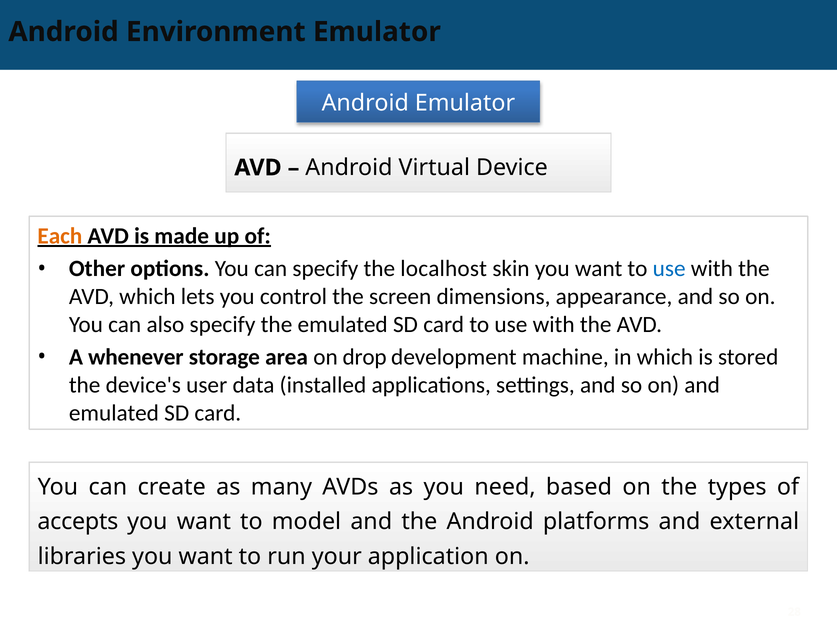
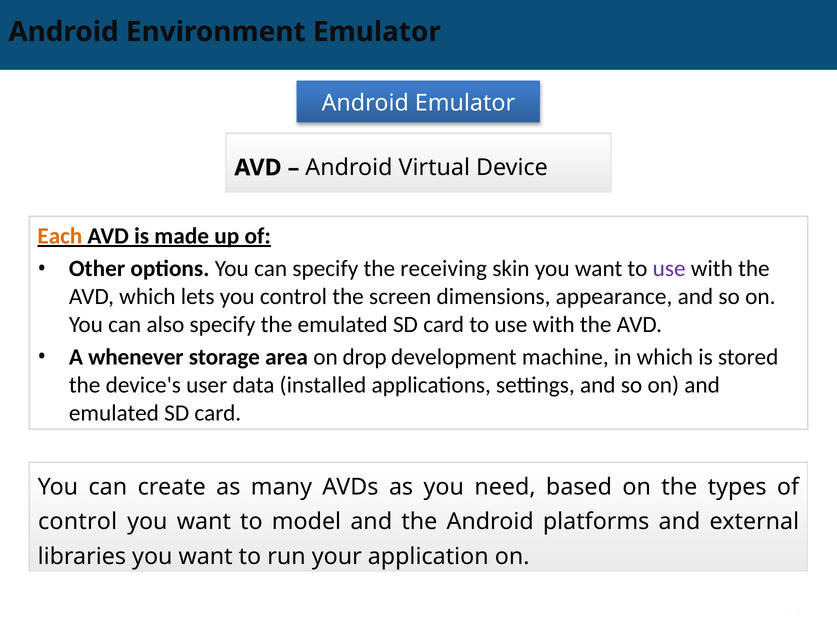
localhost: localhost -> receiving
use at (669, 268) colour: blue -> purple
accepts at (78, 522): accepts -> control
